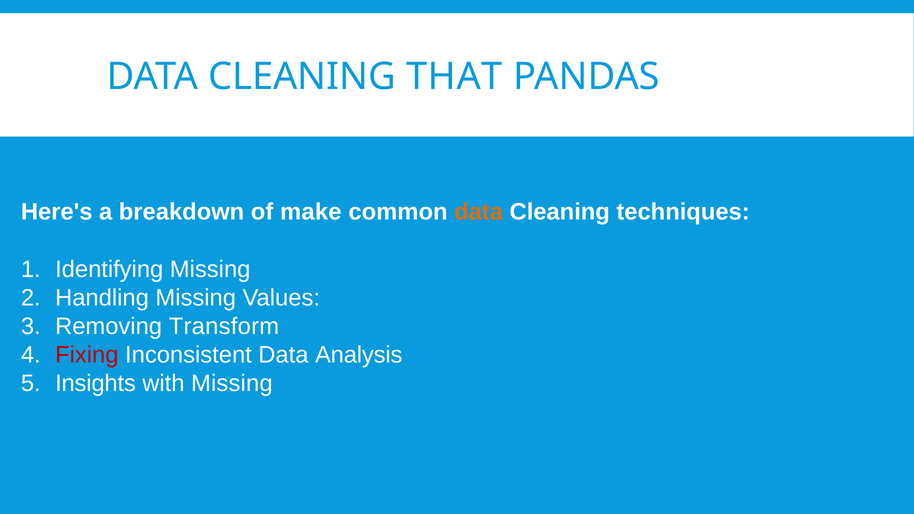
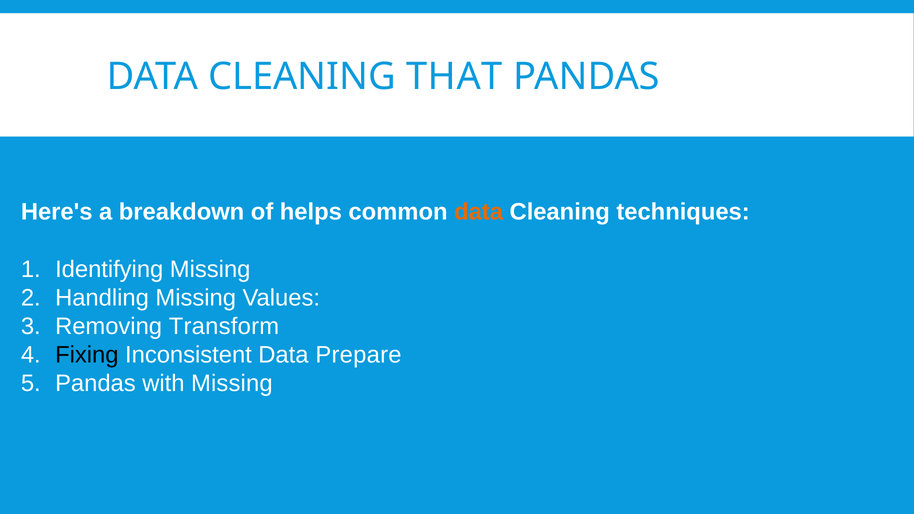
make: make -> helps
Fixing colour: red -> black
Analysis: Analysis -> Prepare
Insights at (95, 383): Insights -> Pandas
